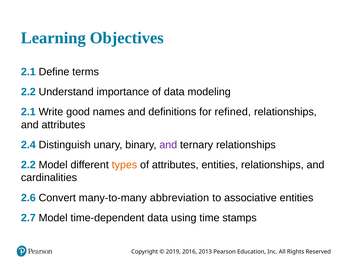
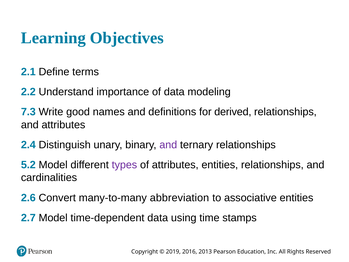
2.1 at (28, 112): 2.1 -> 7.3
refined: refined -> derived
2.2 at (28, 165): 2.2 -> 5.2
types colour: orange -> purple
